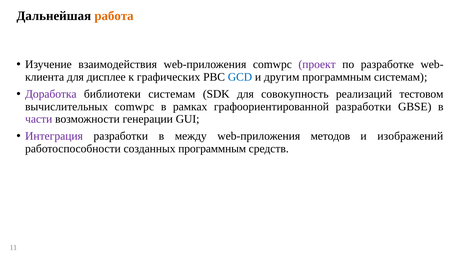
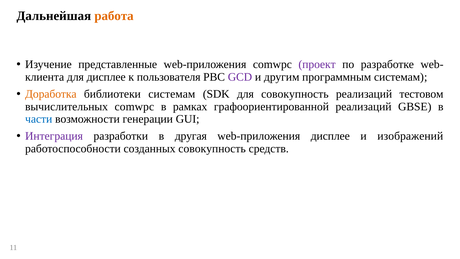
взаимодействия: взаимодействия -> представленные
графических: графических -> пользователя
GCD colour: blue -> purple
Доработка colour: purple -> orange
графоориентированной разработки: разработки -> реализаций
части colour: purple -> blue
между: между -> другая
web-приложения методов: методов -> дисплее
созданных программным: программным -> совокупность
